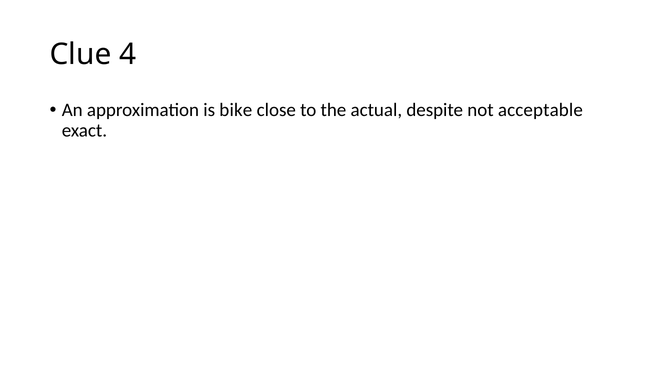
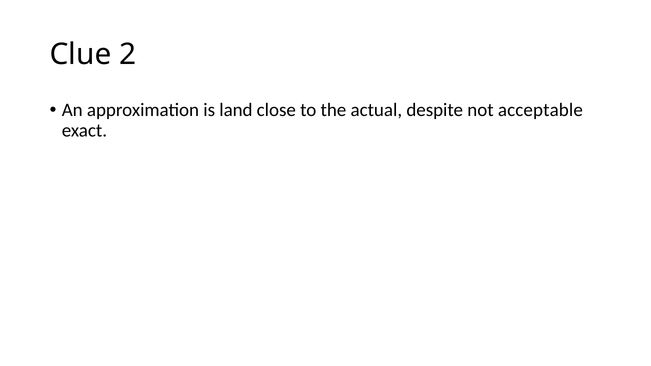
4: 4 -> 2
bike: bike -> land
